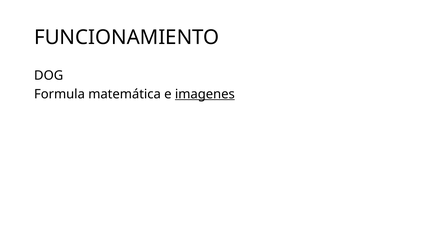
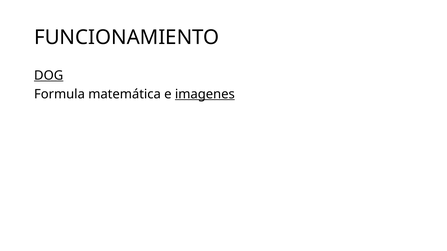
DOG underline: none -> present
